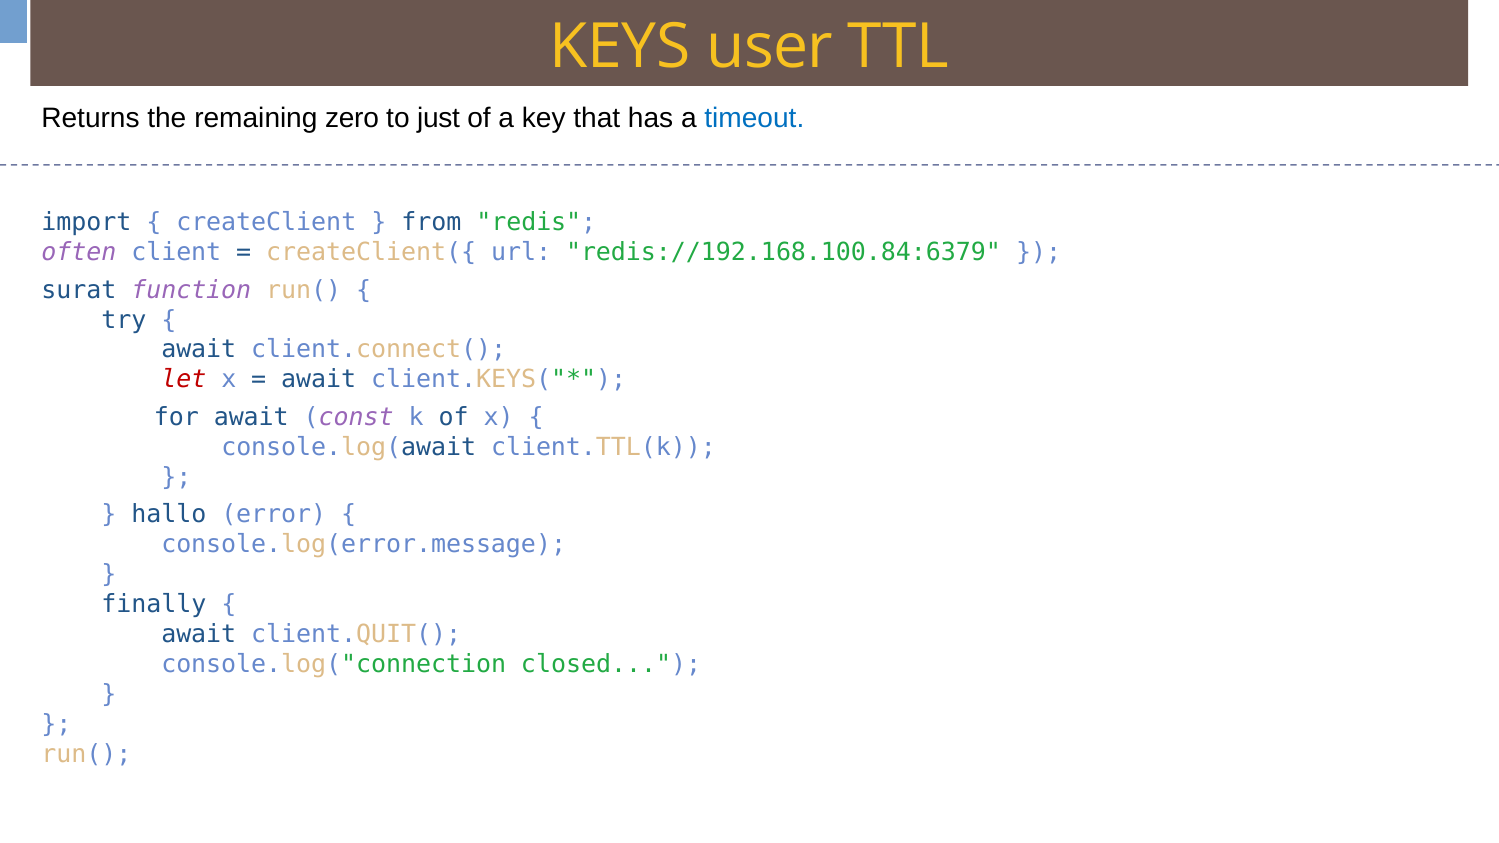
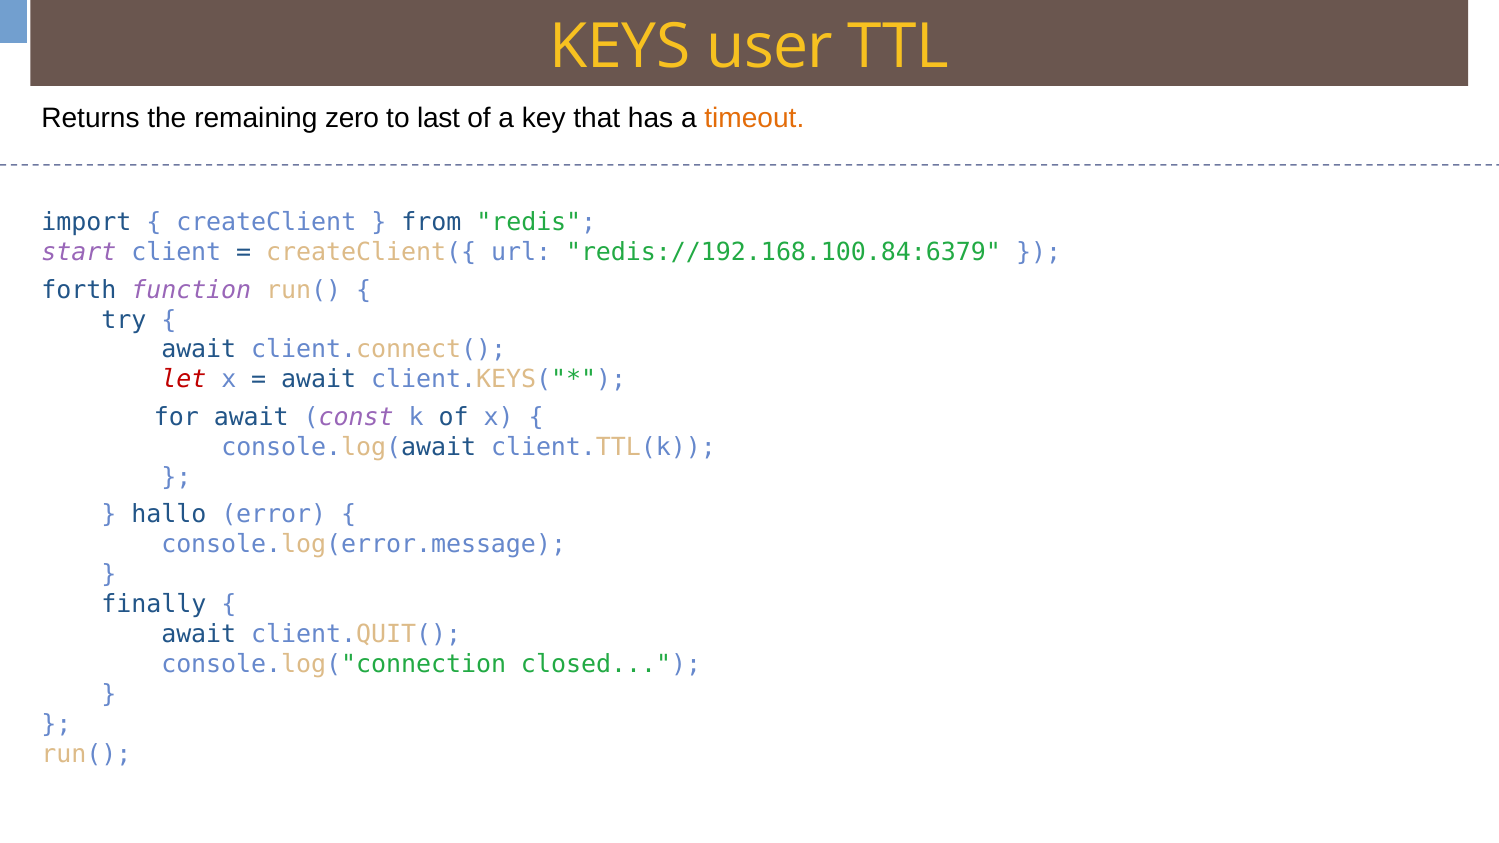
just: just -> last
timeout colour: blue -> orange
often: often -> start
surat: surat -> forth
